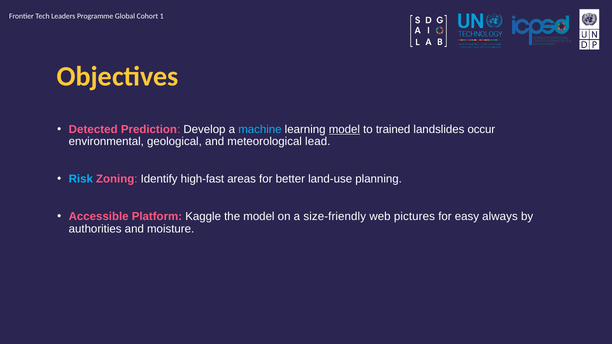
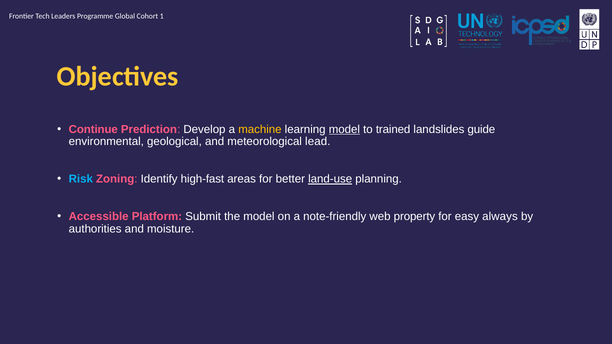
Detected: Detected -> Continue
machine colour: light blue -> yellow
occur: occur -> guide
land-use underline: none -> present
Kaggle: Kaggle -> Submit
size-friendly: size-friendly -> note-friendly
pictures: pictures -> property
